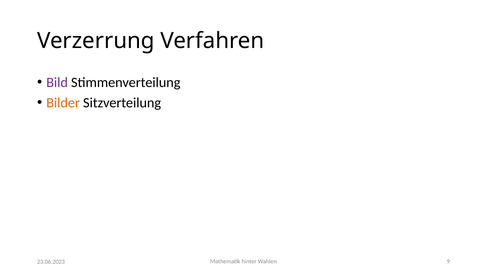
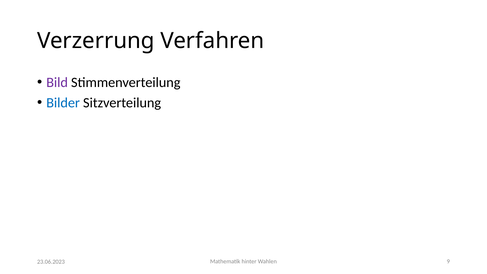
Bilder colour: orange -> blue
